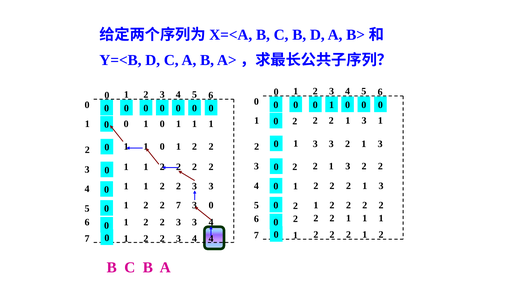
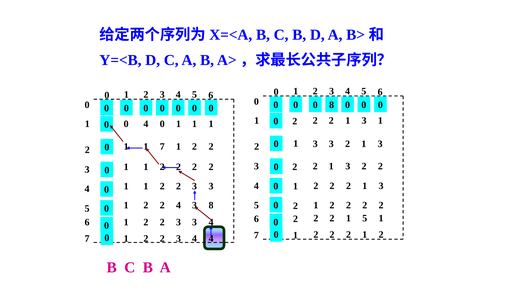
1 at (332, 105): 1 -> 8
1 at (146, 124): 1 -> 4
0 at (162, 147): 0 -> 7
2 7: 7 -> 4
0 at (211, 205): 0 -> 8
1 at (365, 218): 1 -> 5
